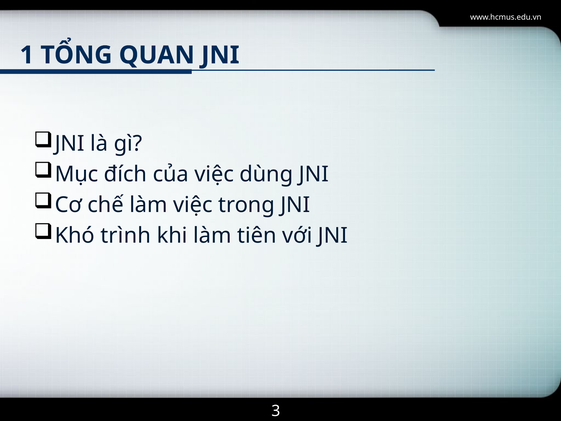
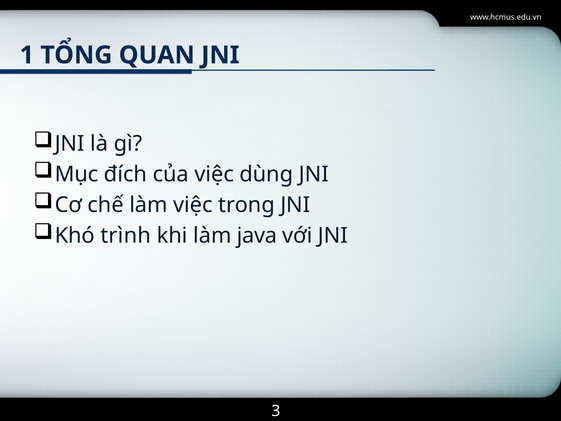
tiên: tiên -> java
